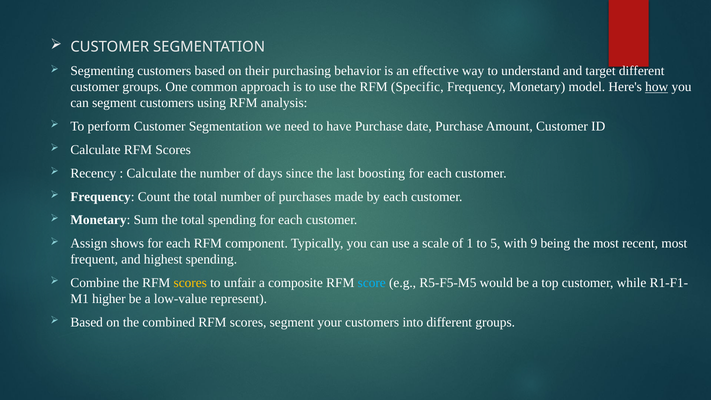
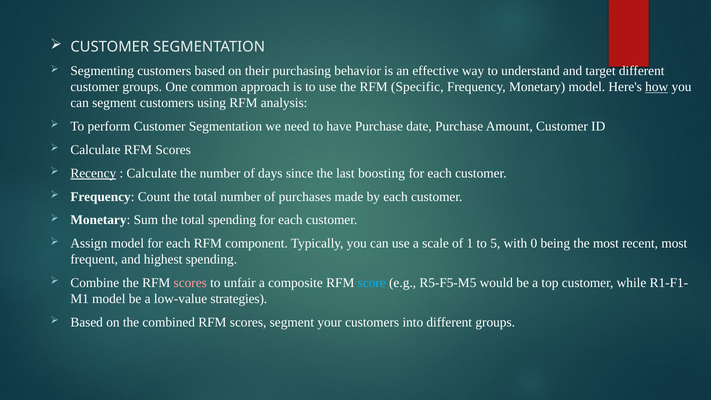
Recency underline: none -> present
Assign shows: shows -> model
9: 9 -> 0
scores at (190, 283) colour: yellow -> pink
higher at (109, 299): higher -> model
represent: represent -> strategies
